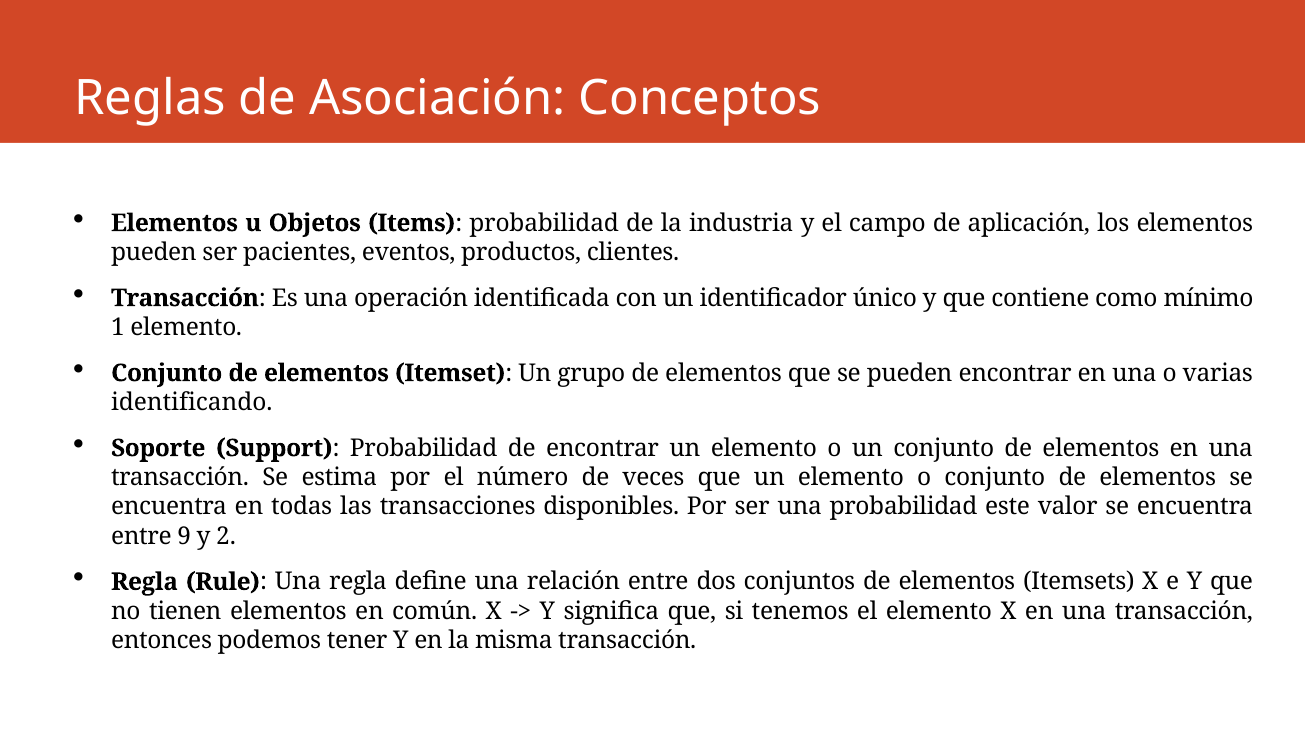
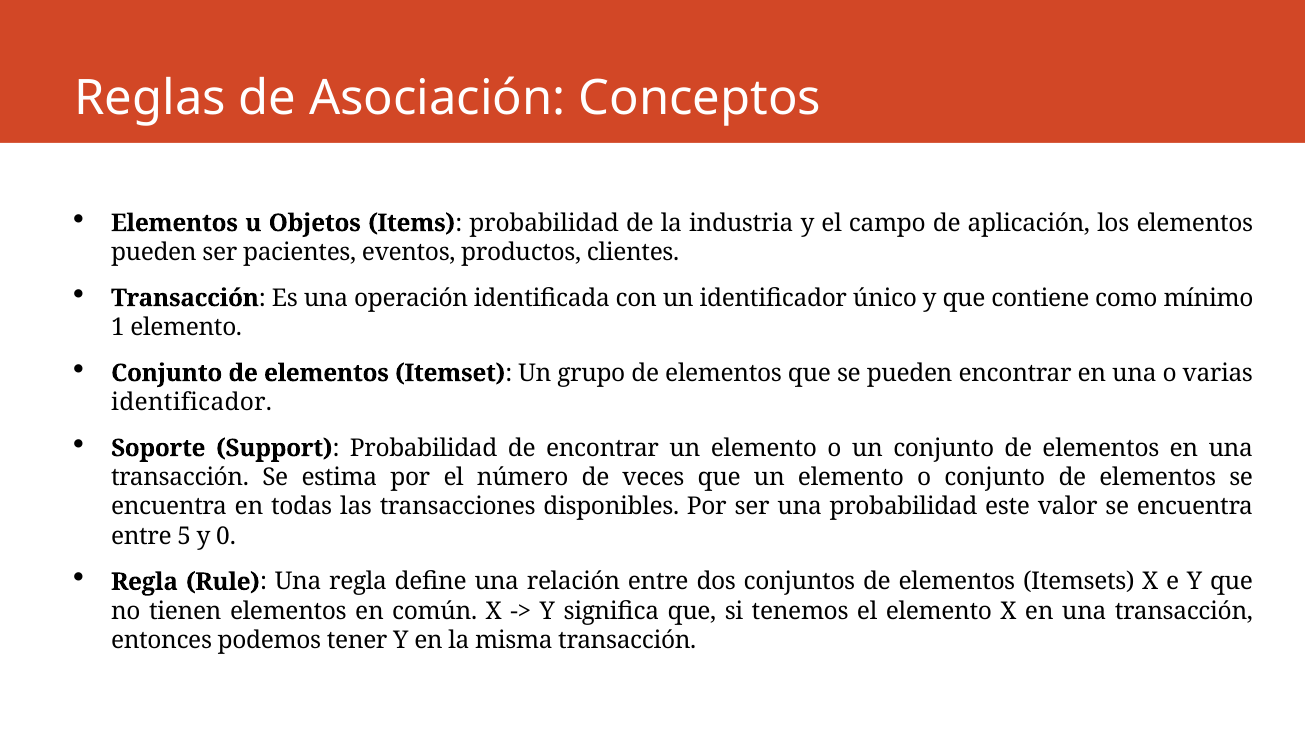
identificando at (192, 402): identificando -> identificador
9: 9 -> 5
2: 2 -> 0
